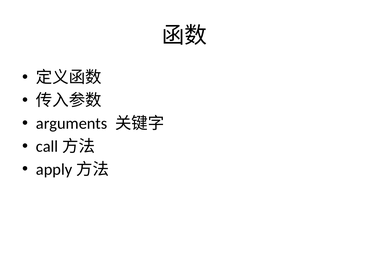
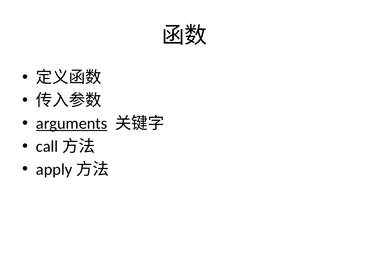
arguments underline: none -> present
